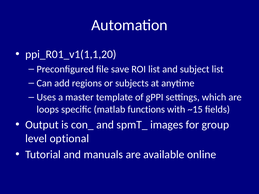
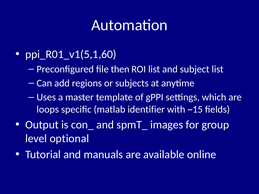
ppi_R01_v1(1,1,20: ppi_R01_v1(1,1,20 -> ppi_R01_v1(5,1,60
save: save -> then
functions: functions -> identifier
